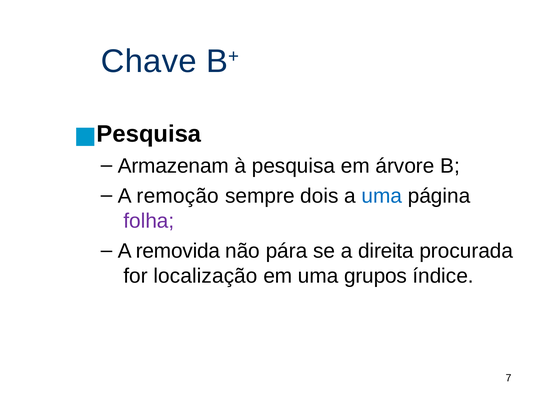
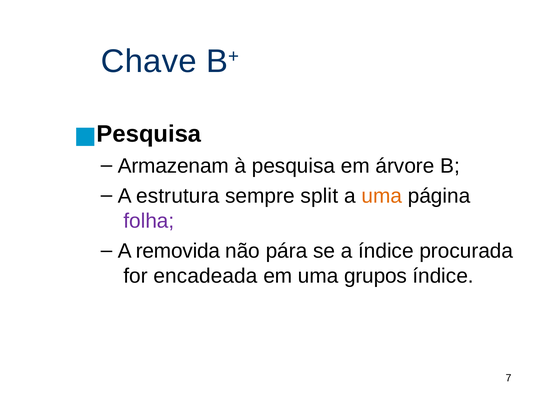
remoção: remoção -> estrutura
dois: dois -> split
uma at (382, 196) colour: blue -> orange
a direita: direita -> índice
localização: localização -> encadeada
